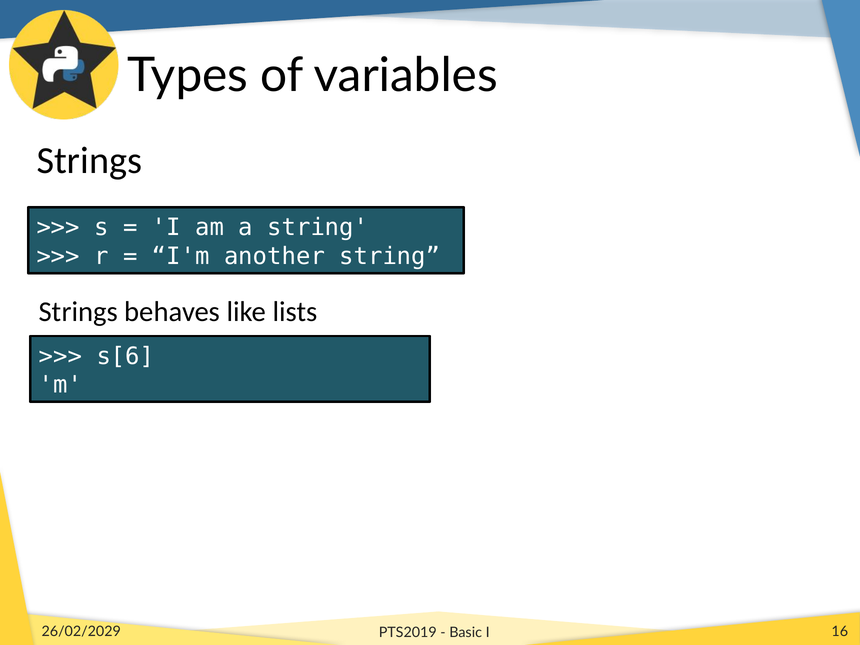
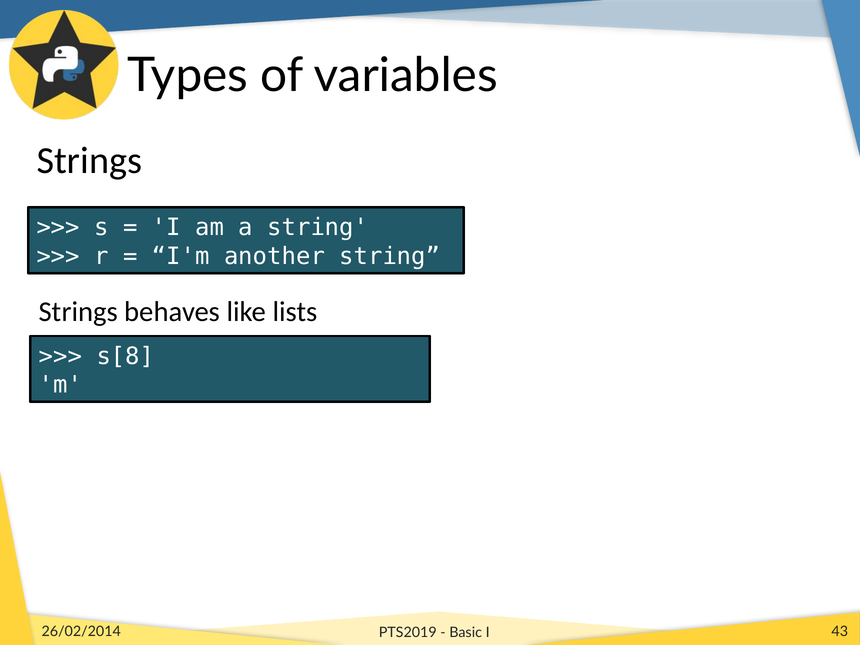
s[6: s[6 -> s[8
26/02/2029: 26/02/2029 -> 26/02/2014
16: 16 -> 43
